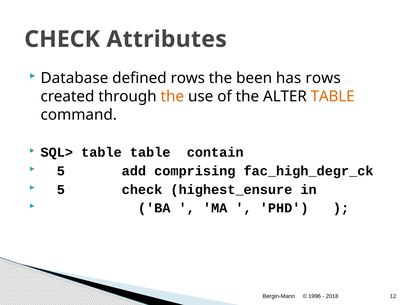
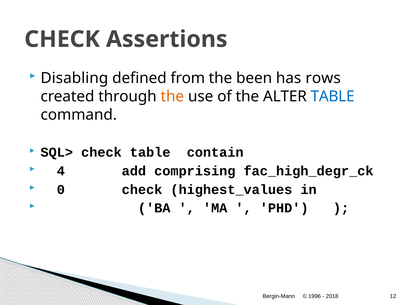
Attributes: Attributes -> Assertions
Database: Database -> Disabling
defined rows: rows -> from
TABLE at (333, 96) colour: orange -> blue
SQL> table: table -> check
5 at (61, 171): 5 -> 4
5 at (61, 189): 5 -> 0
highest_ensure: highest_ensure -> highest_values
